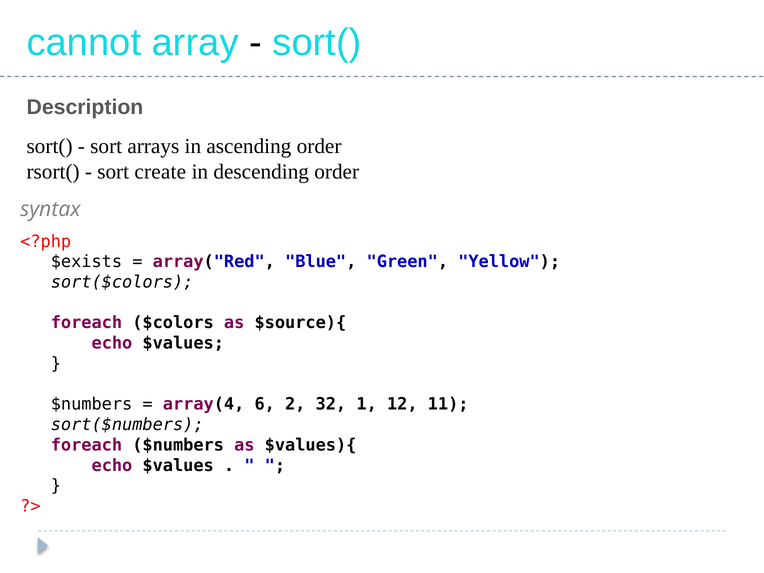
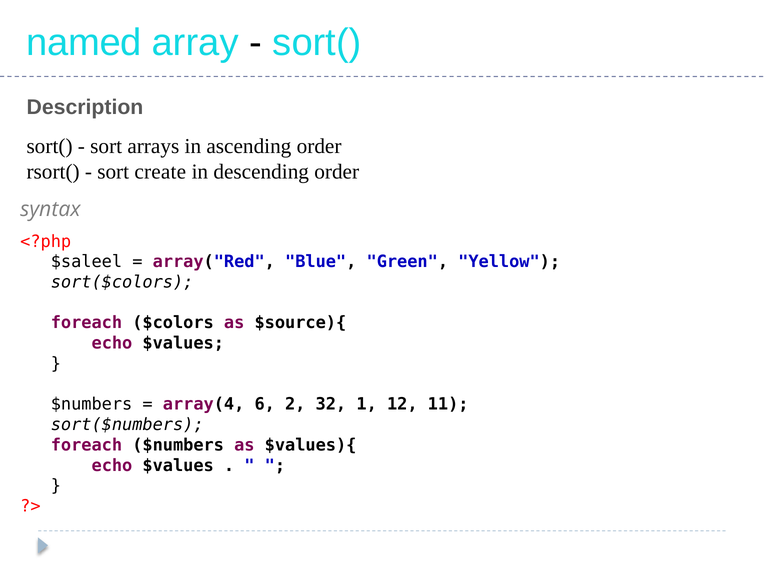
cannot: cannot -> named
$exists: $exists -> $saleel
